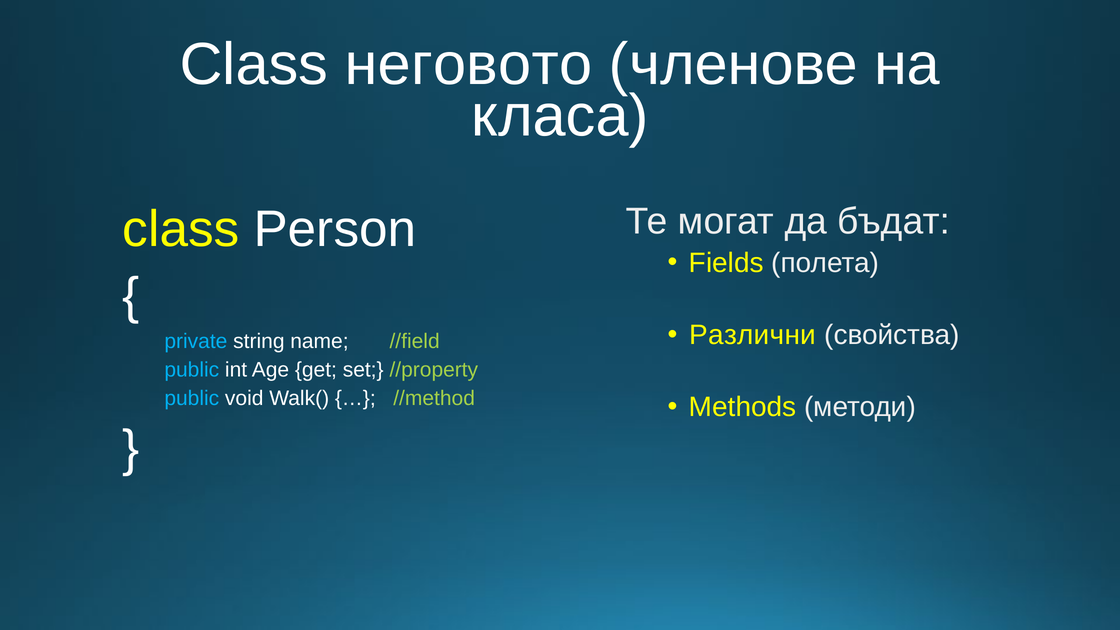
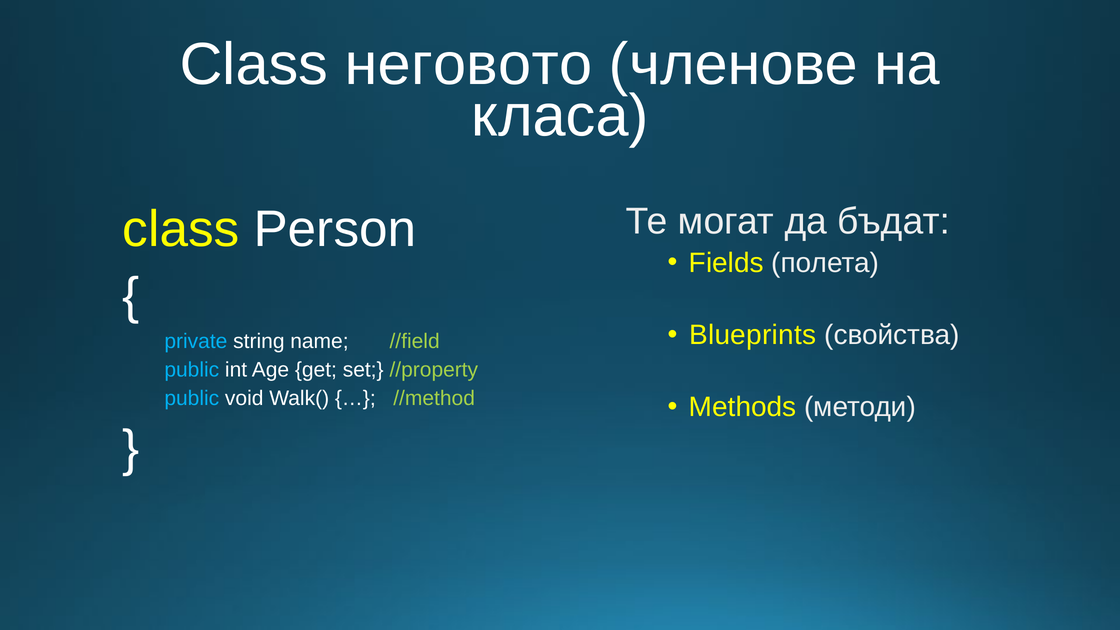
Различни: Различни -> Blueprints
